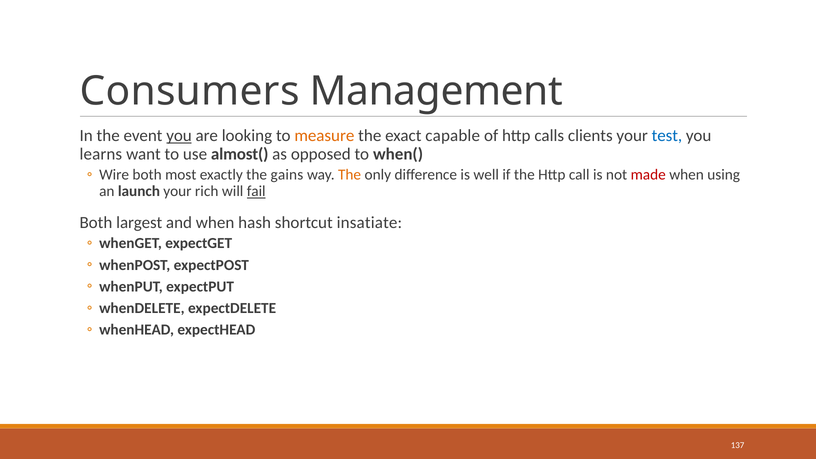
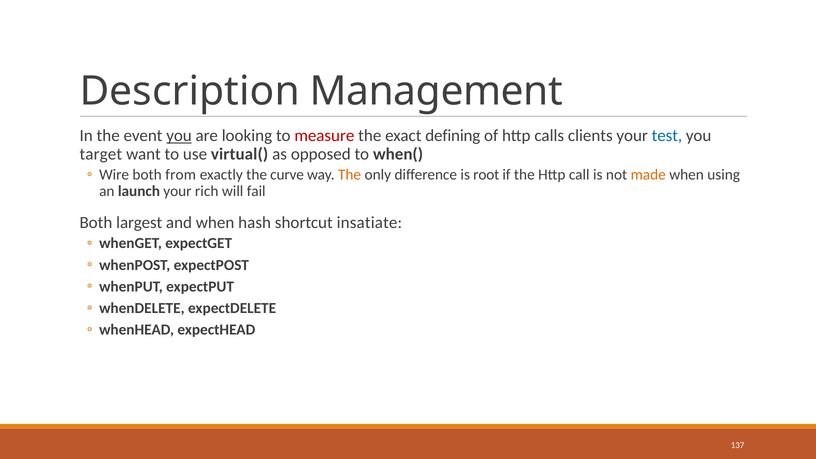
Consumers: Consumers -> Description
measure colour: orange -> red
capable: capable -> defining
learns: learns -> target
almost(: almost( -> virtual(
most: most -> from
gains: gains -> curve
well: well -> root
made colour: red -> orange
fail underline: present -> none
